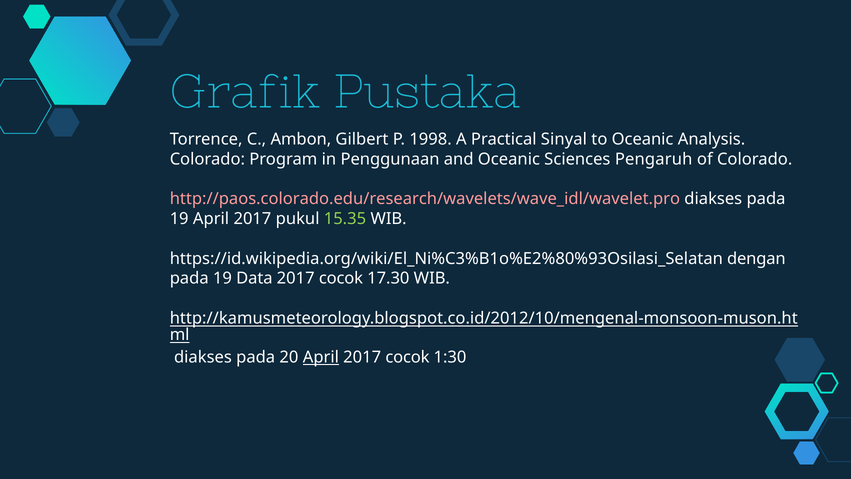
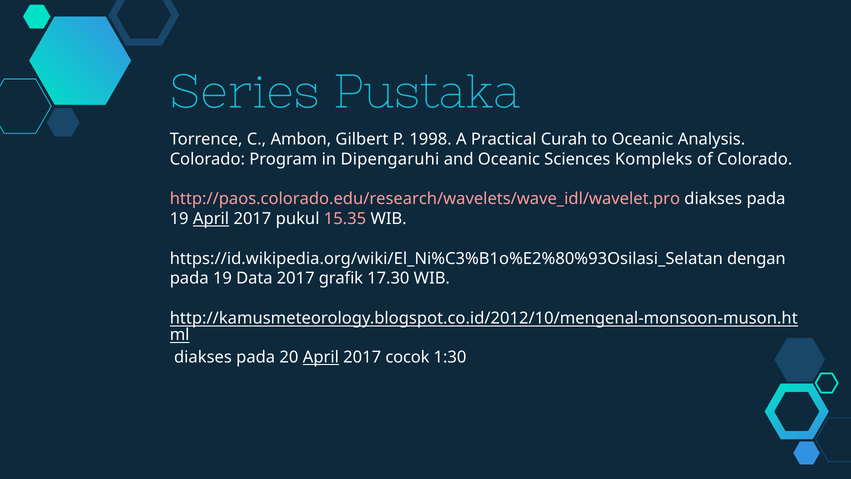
Grafik: Grafik -> Series
Sinyal: Sinyal -> Curah
Penggunaan: Penggunaan -> Dipengaruhi
Pengaruh: Pengaruh -> Kompleks
April at (211, 219) underline: none -> present
15.35 colour: light green -> pink
cocok at (341, 278): cocok -> grafik
